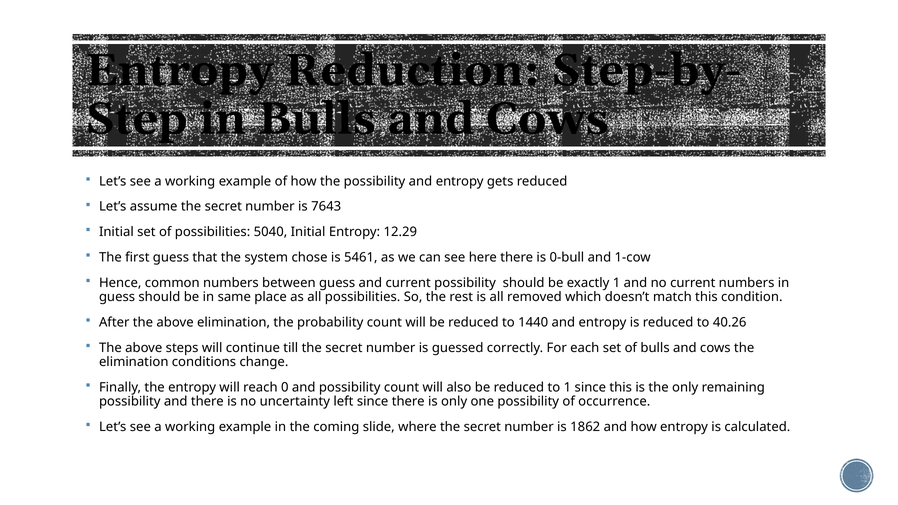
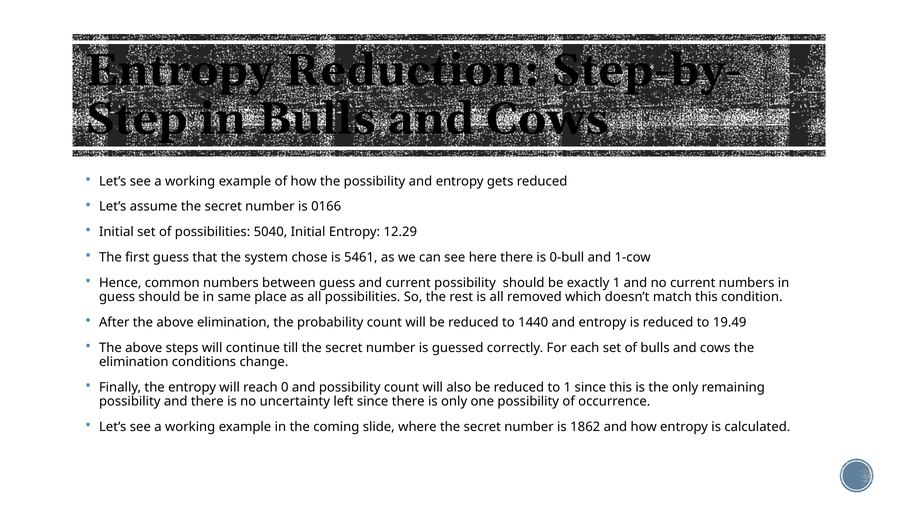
7643: 7643 -> 0166
40.26: 40.26 -> 19.49
